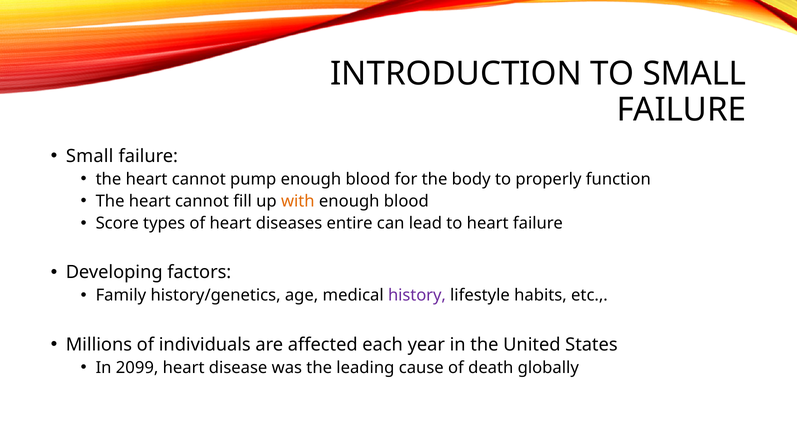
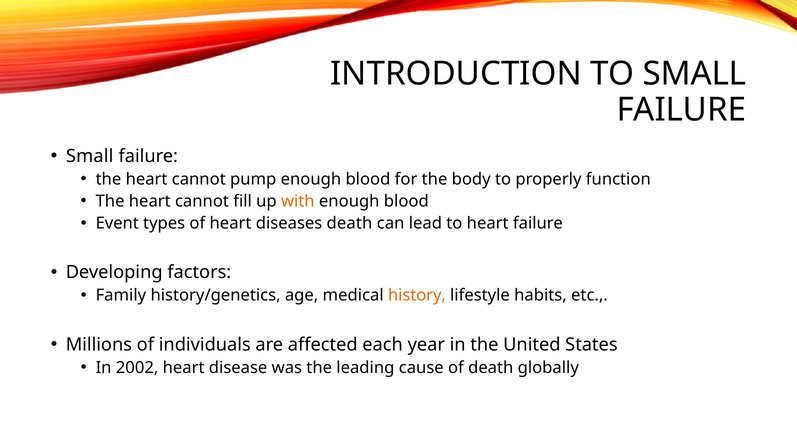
Score: Score -> Event
diseases entire: entire -> death
history colour: purple -> orange
2099: 2099 -> 2002
